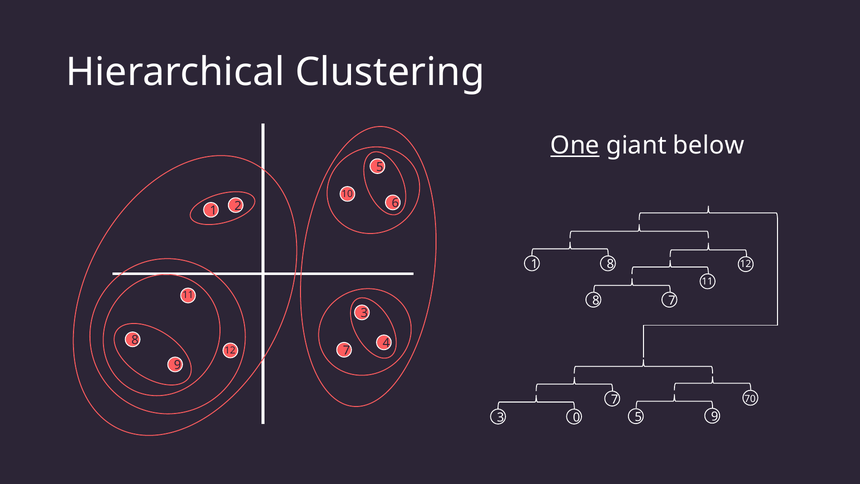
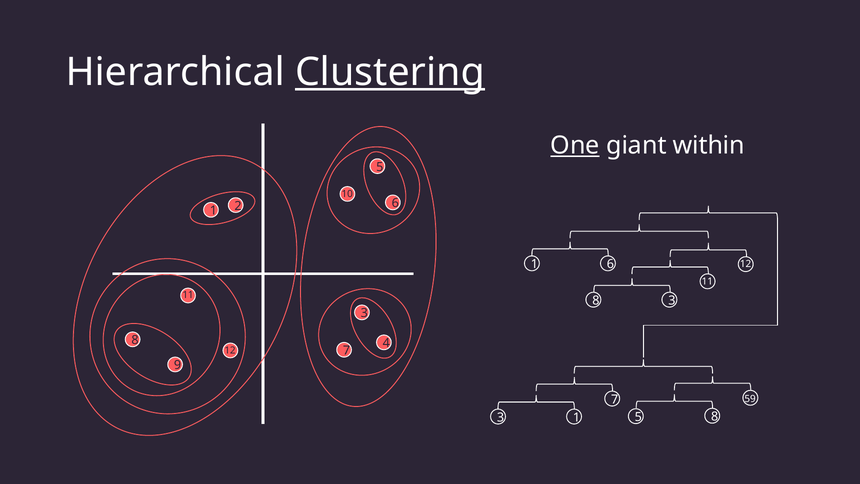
Clustering underline: none -> present
below: below -> within
8 at (610, 264): 8 -> 6
8 7: 7 -> 3
70: 70 -> 59
3 0: 0 -> 1
5 9: 9 -> 8
